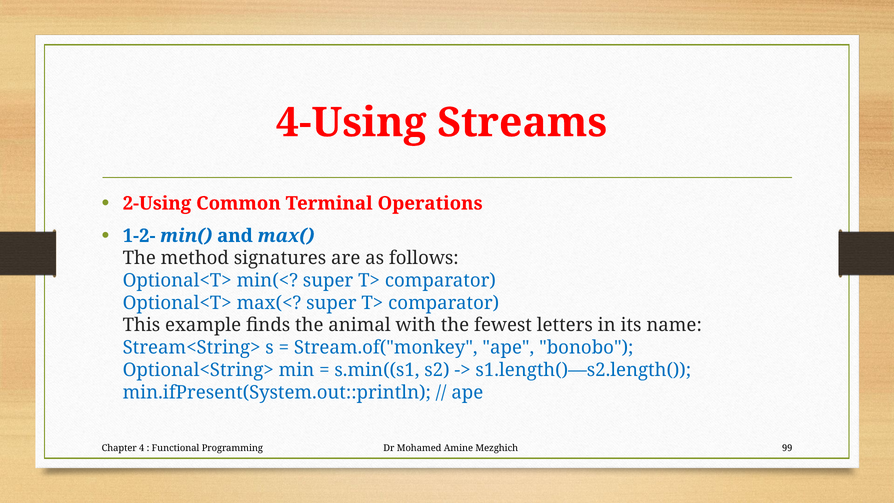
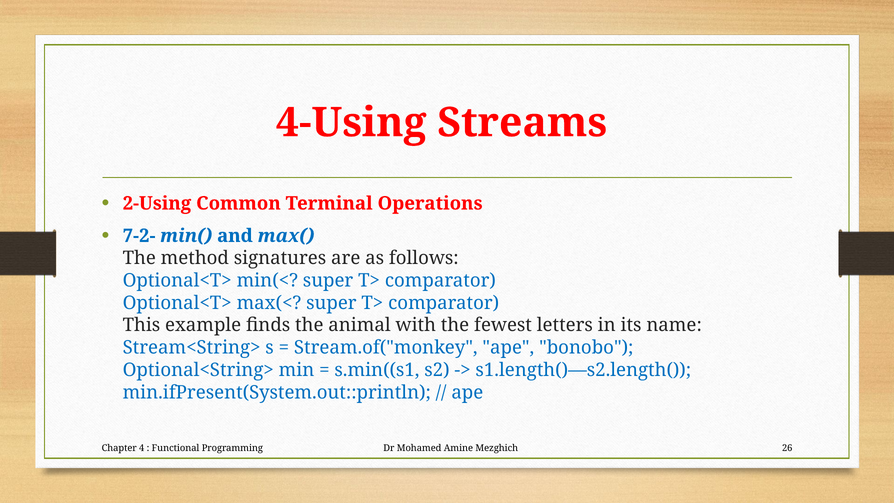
1-2-: 1-2- -> 7-2-
99: 99 -> 26
